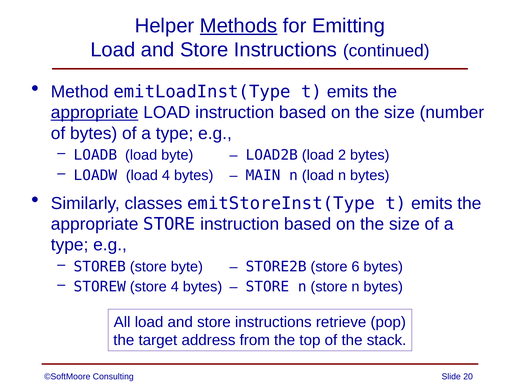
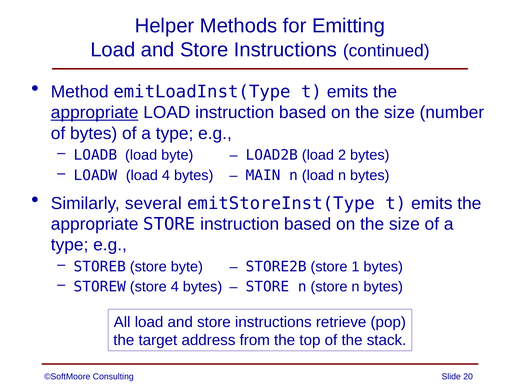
Methods underline: present -> none
classes: classes -> several
6: 6 -> 1
